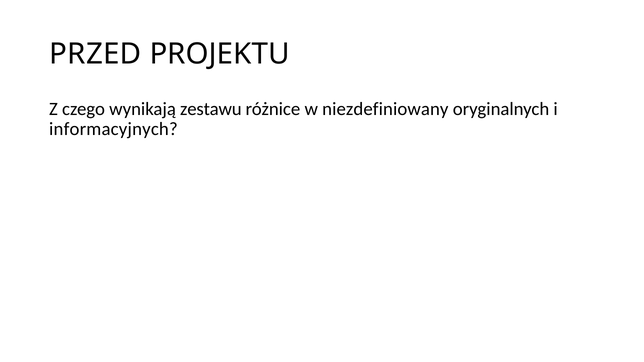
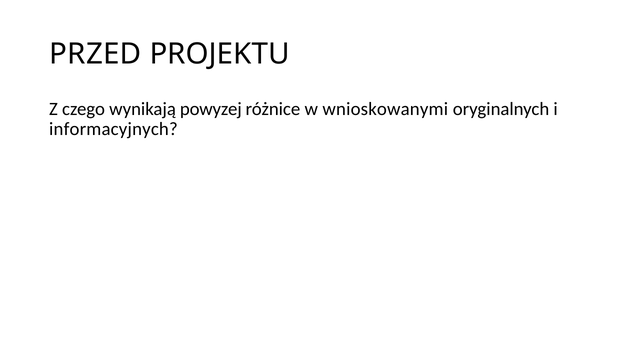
zestawu: zestawu -> powyzej
niezdefiniowany: niezdefiniowany -> wnioskowanymi
